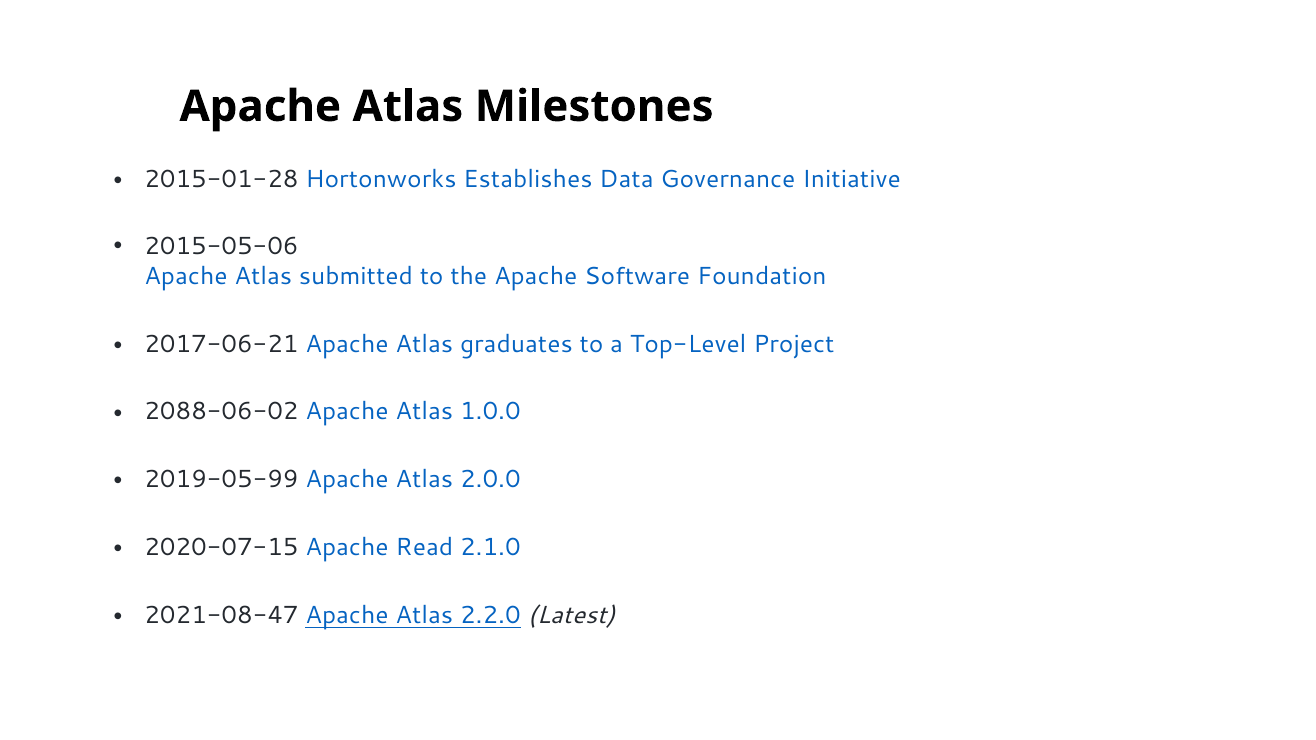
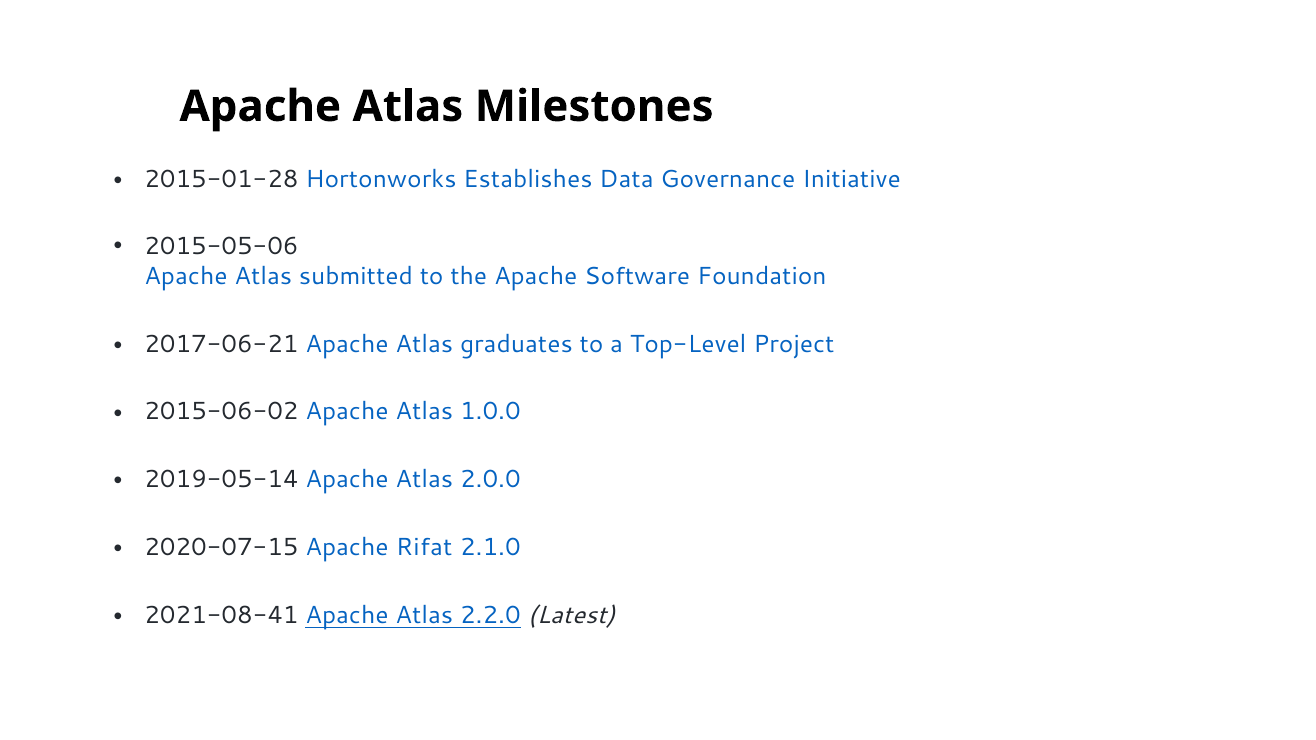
2088-06-02: 2088-06-02 -> 2015-06-02
2019-05-99: 2019-05-99 -> 2019-05-14
Read: Read -> Rifat
2021-08-47: 2021-08-47 -> 2021-08-41
